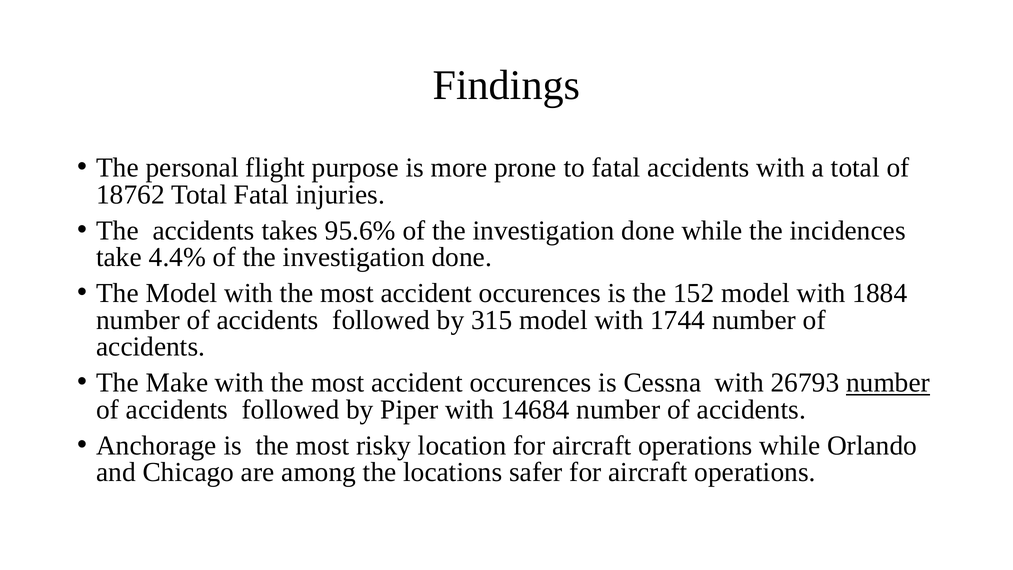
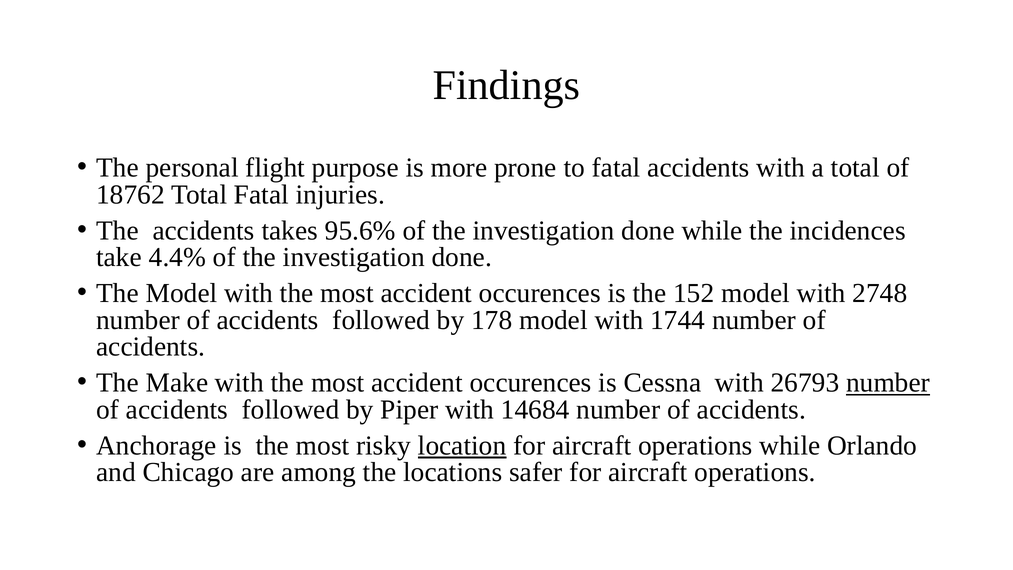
1884: 1884 -> 2748
315: 315 -> 178
location underline: none -> present
